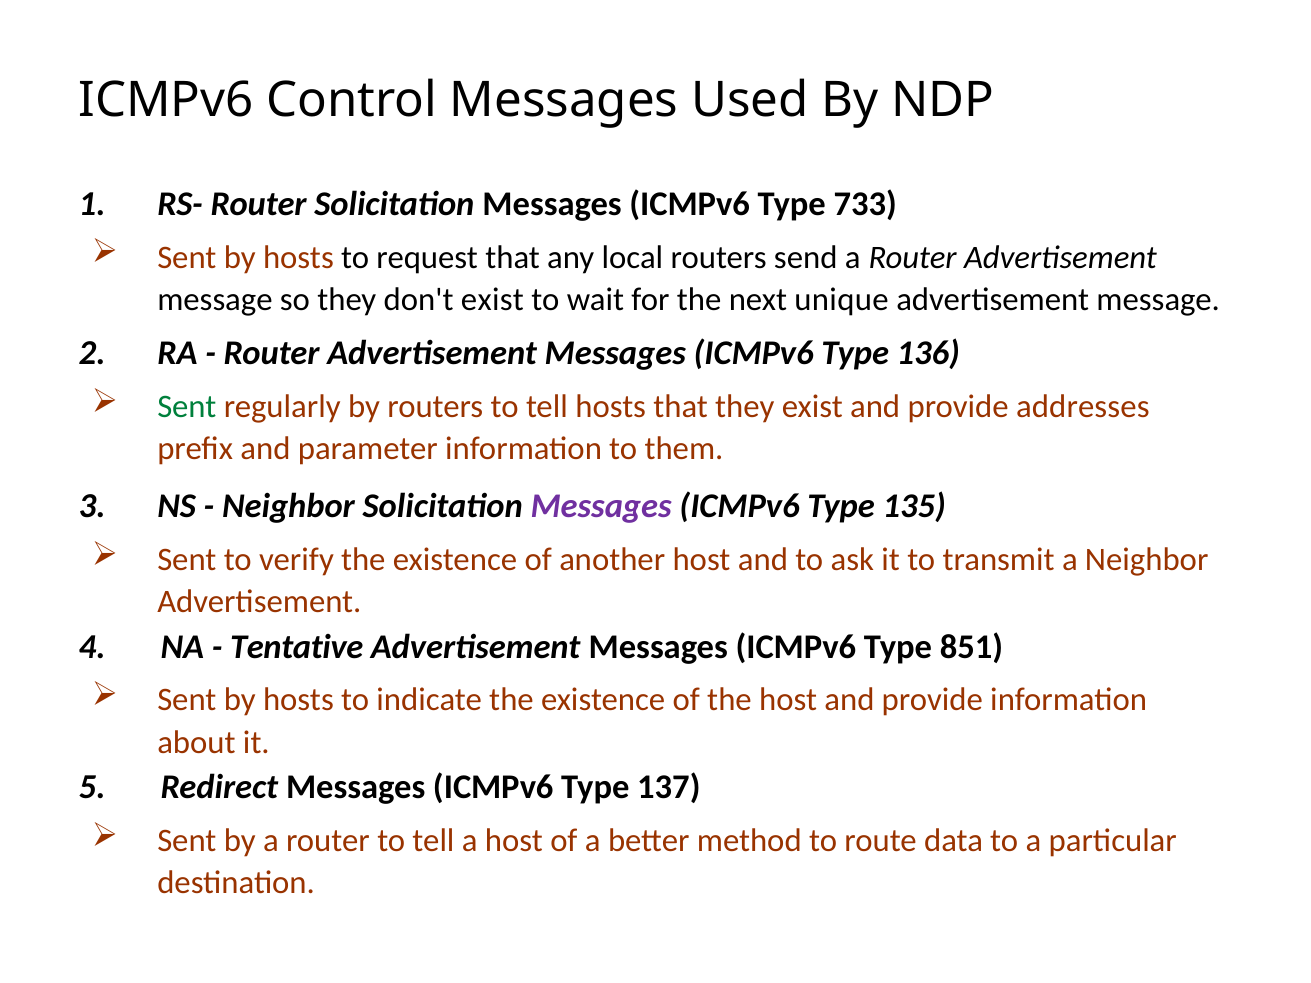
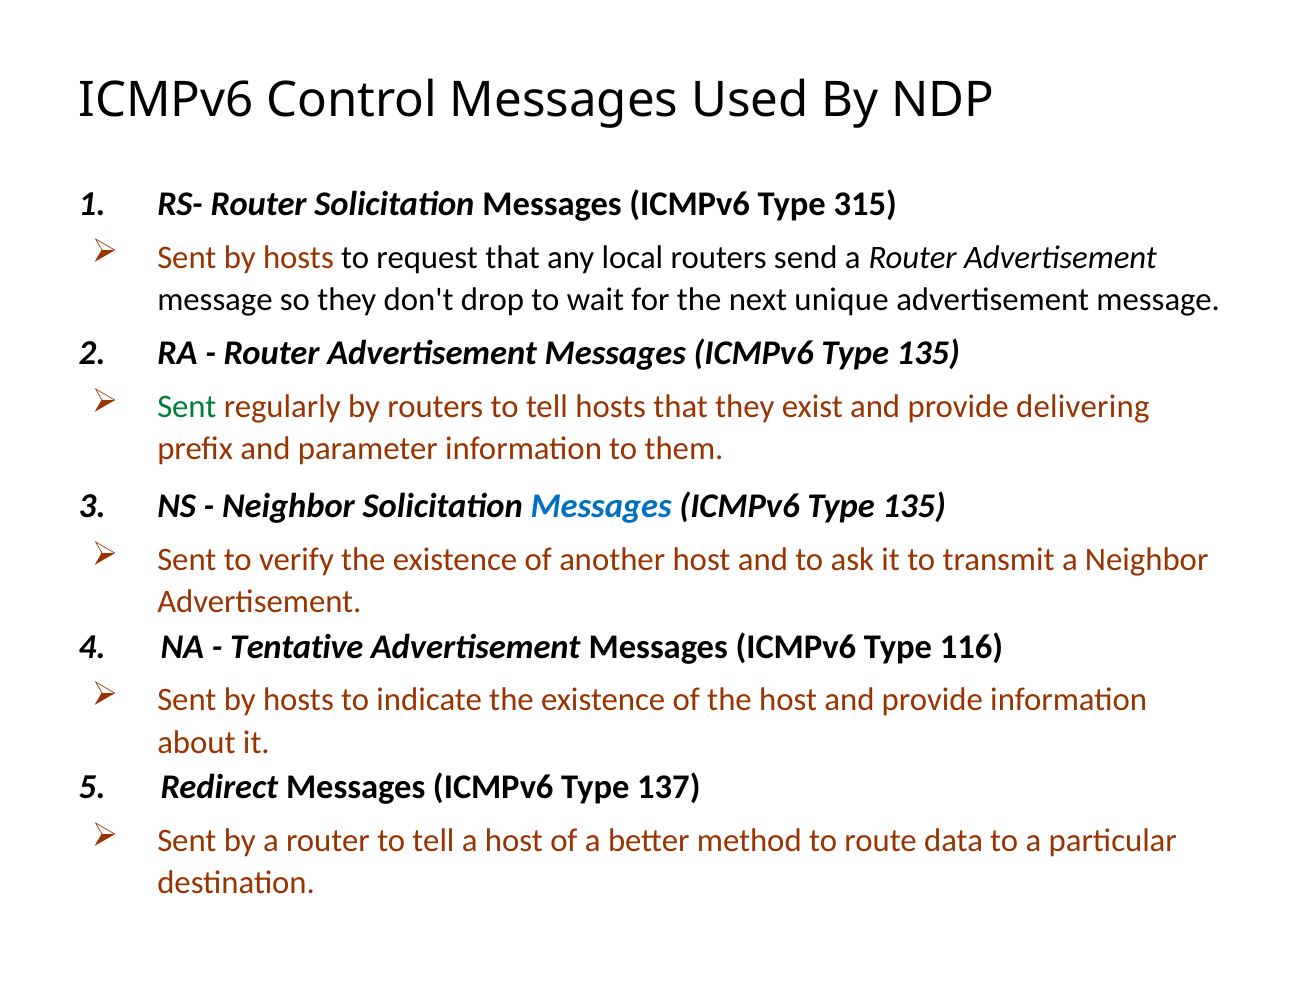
733: 733 -> 315
don't exist: exist -> drop
136 at (928, 353): 136 -> 135
addresses: addresses -> delivering
Messages at (601, 506) colour: purple -> blue
851: 851 -> 116
